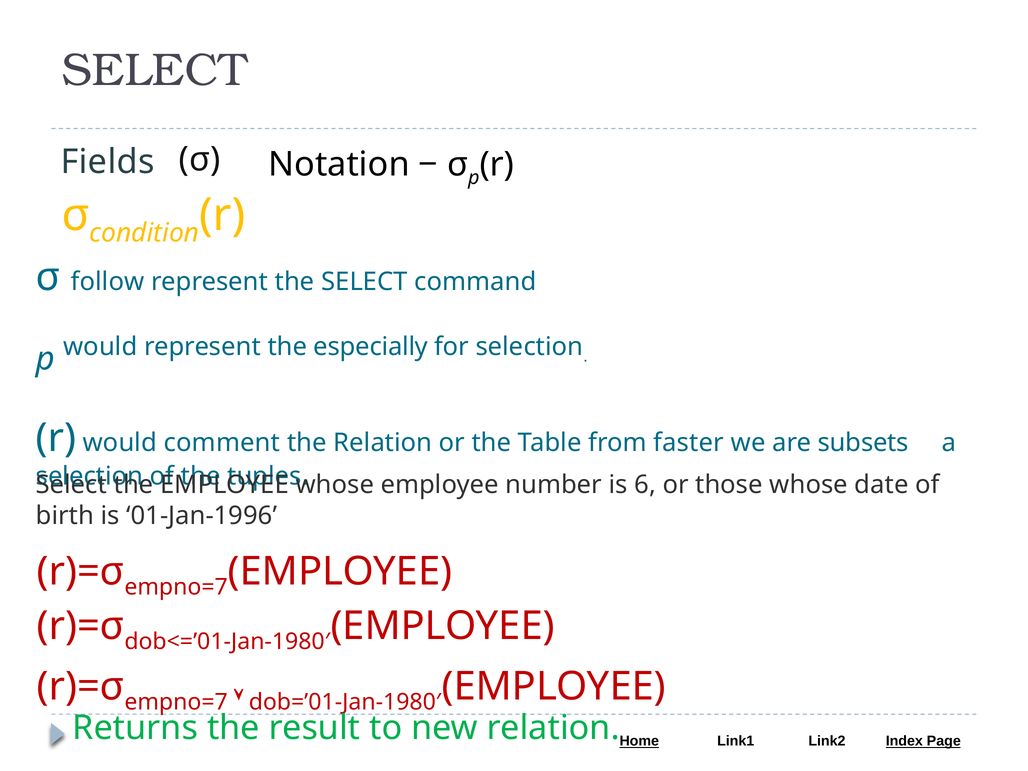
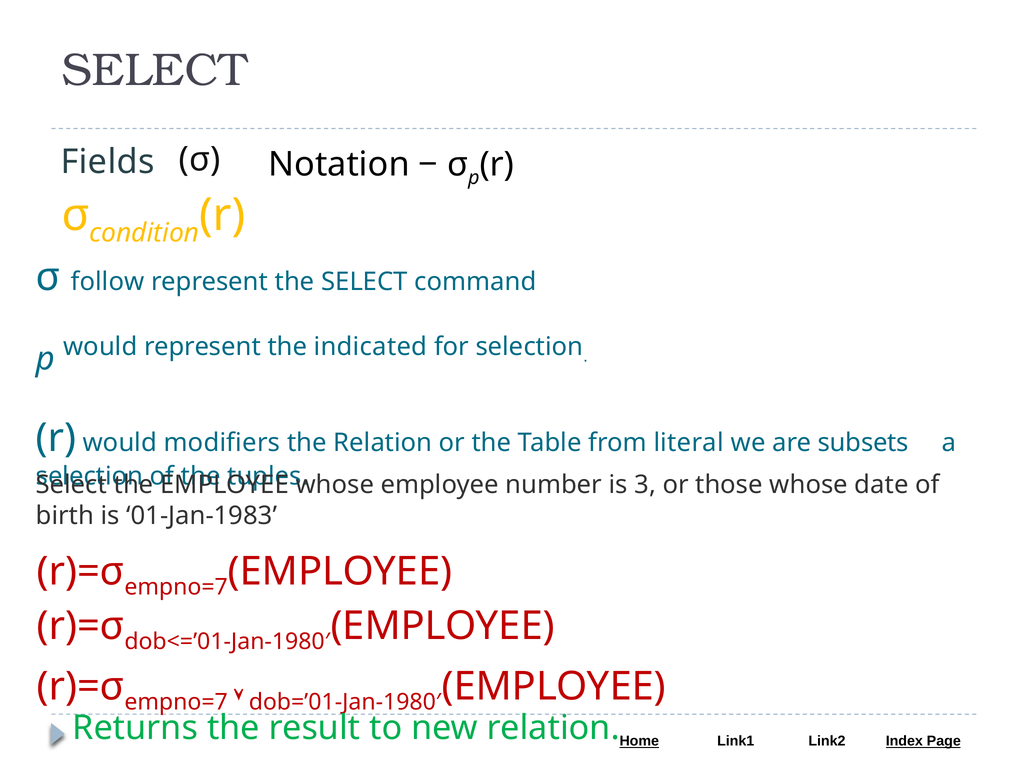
especially: especially -> indicated
comment: comment -> modifiers
faster: faster -> literal
6: 6 -> 3
01-Jan-1996: 01-Jan-1996 -> 01-Jan-1983
